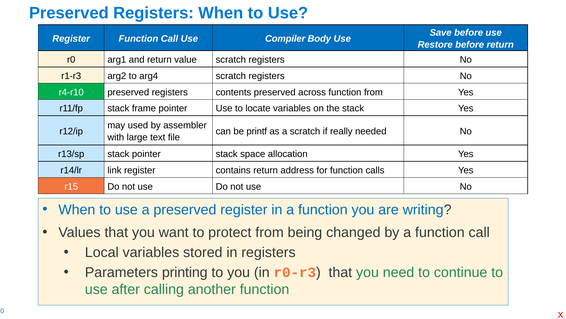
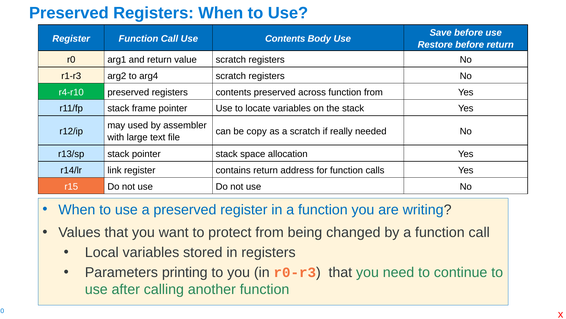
Use Compiler: Compiler -> Contents
printf: printf -> copy
